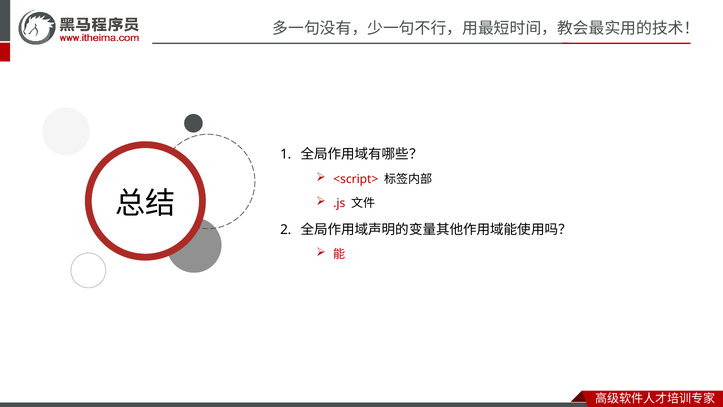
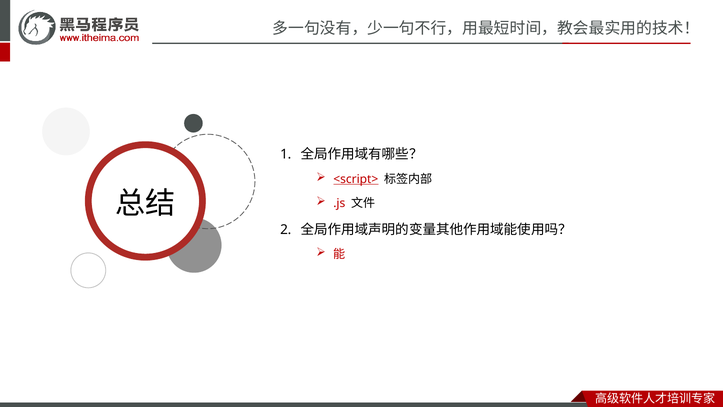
<script> underline: none -> present
